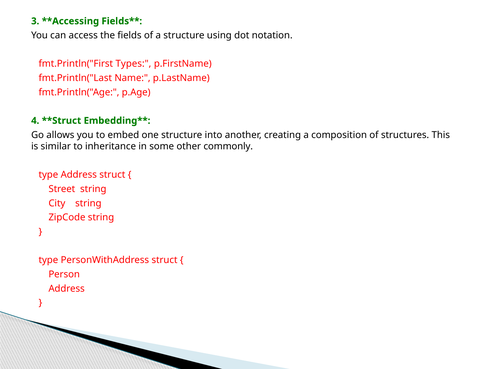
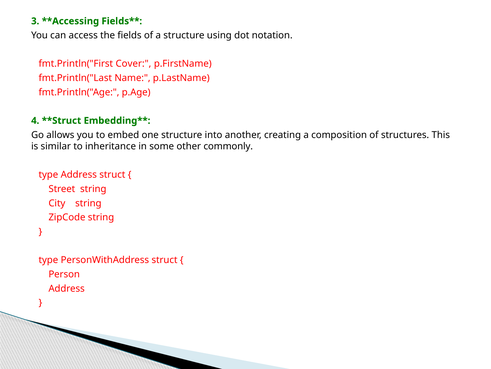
Types: Types -> Cover
